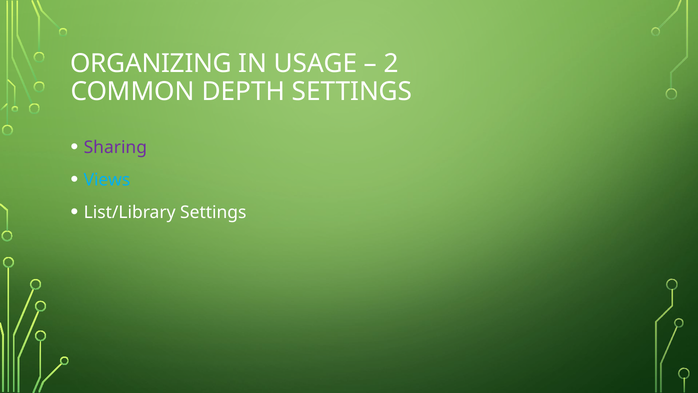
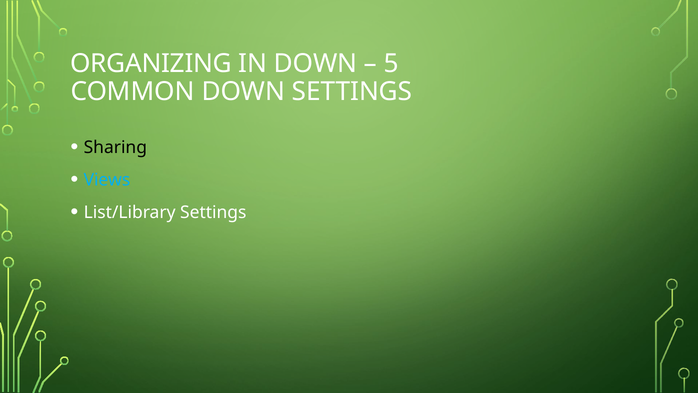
IN USAGE: USAGE -> DOWN
2: 2 -> 5
COMMON DEPTH: DEPTH -> DOWN
Sharing colour: purple -> black
